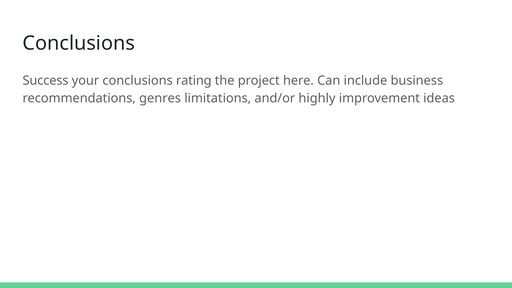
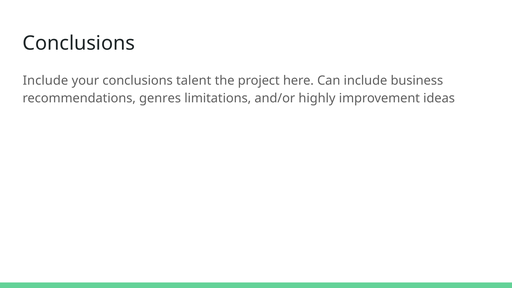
Success at (46, 81): Success -> Include
rating: rating -> talent
